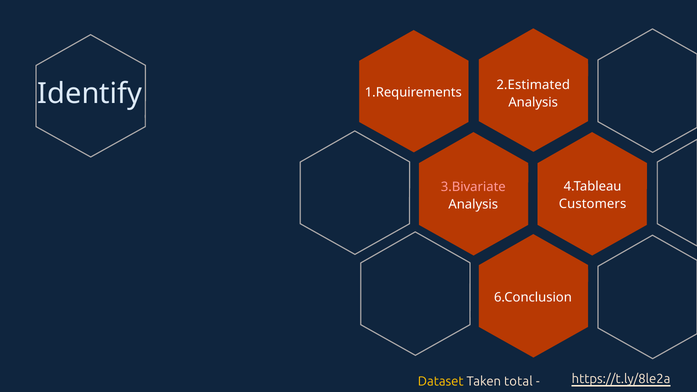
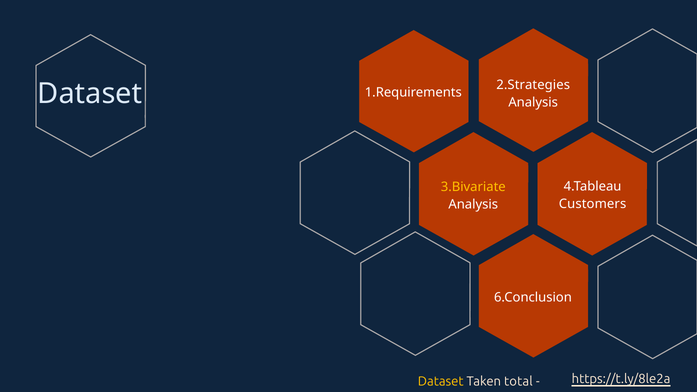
2.Estimated: 2.Estimated -> 2.Strategies
Identify at (90, 93): Identify -> Dataset
3.Bivariate colour: pink -> yellow
